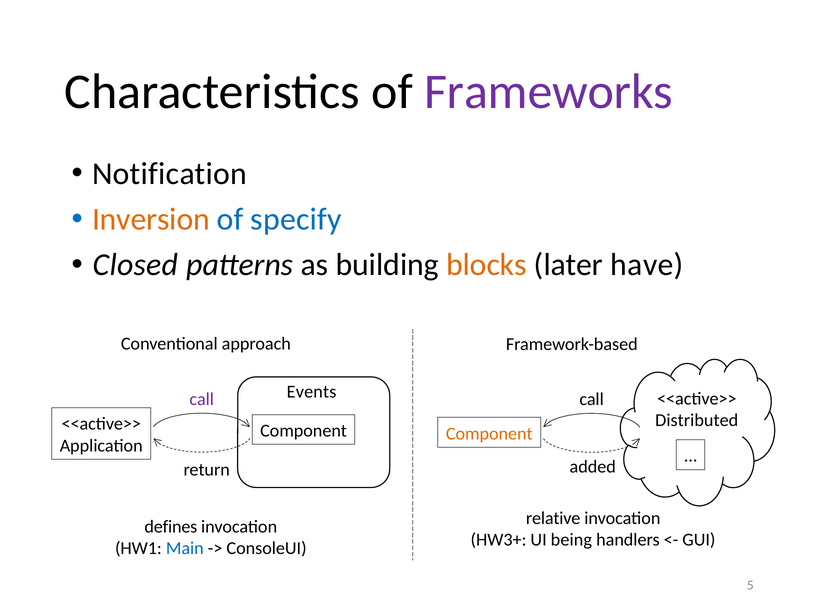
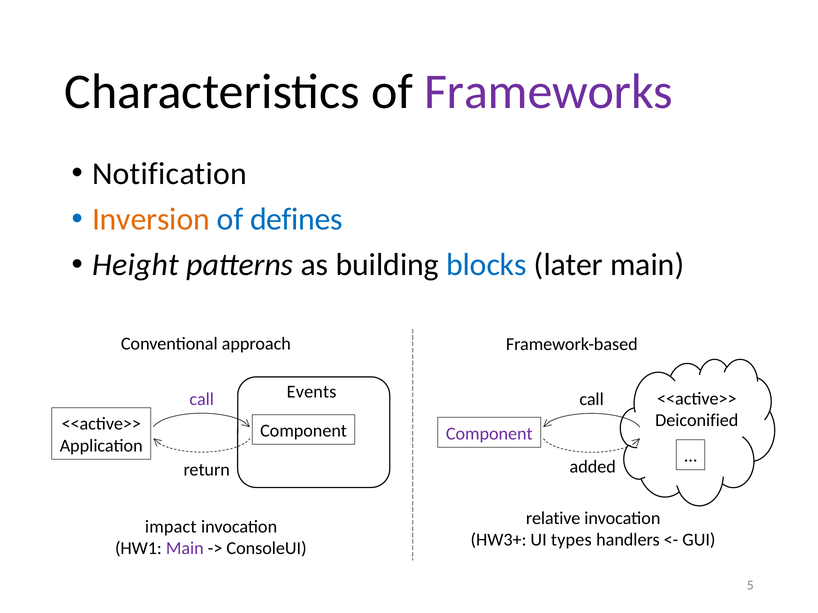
specify: specify -> defines
Closed: Closed -> Height
blocks colour: orange -> blue
later have: have -> main
Distributed: Distributed -> Deiconified
Component at (489, 434) colour: orange -> purple
defines: defines -> impact
being: being -> types
Main at (185, 549) colour: blue -> purple
